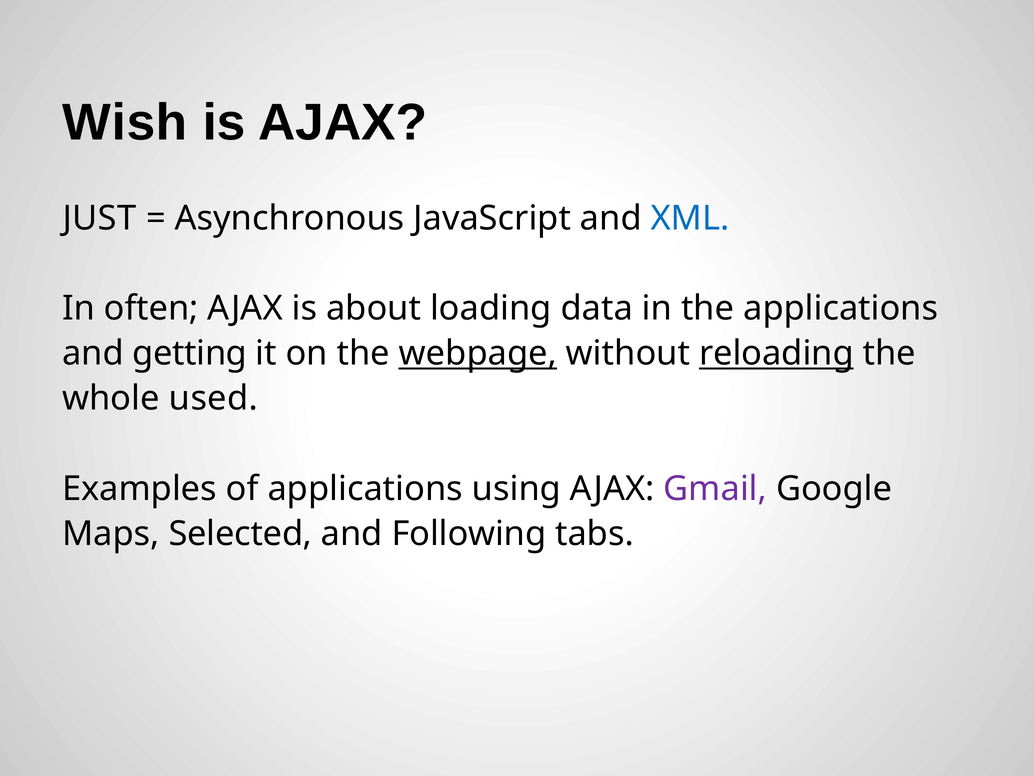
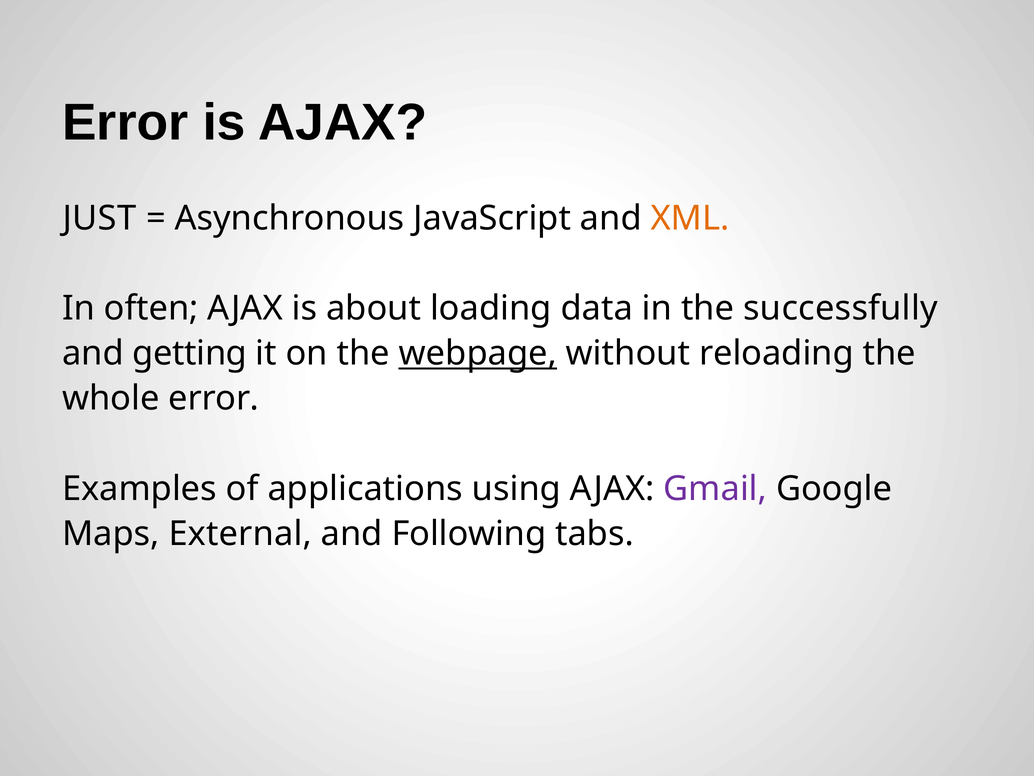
Wish at (125, 123): Wish -> Error
XML colour: blue -> orange
the applications: applications -> successfully
reloading underline: present -> none
whole used: used -> error
Selected: Selected -> External
